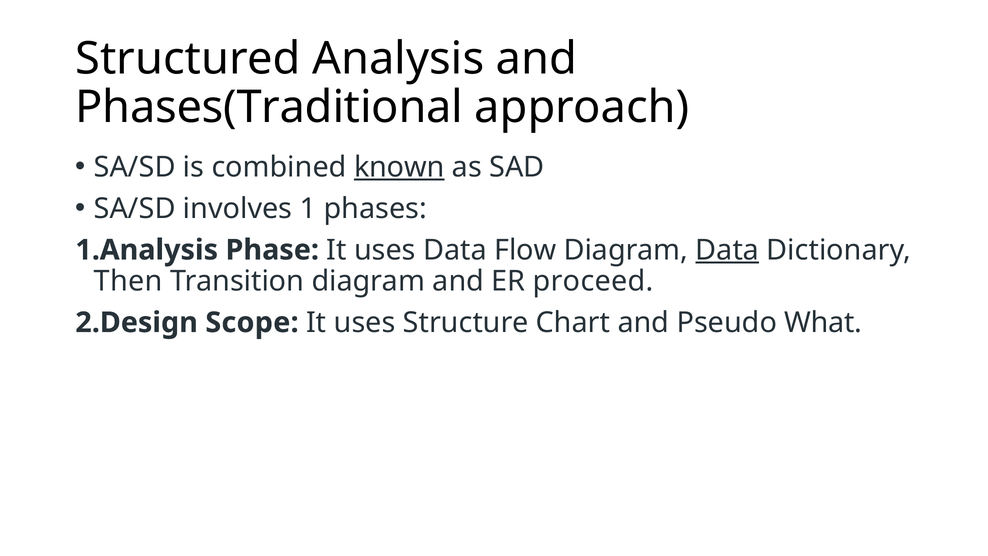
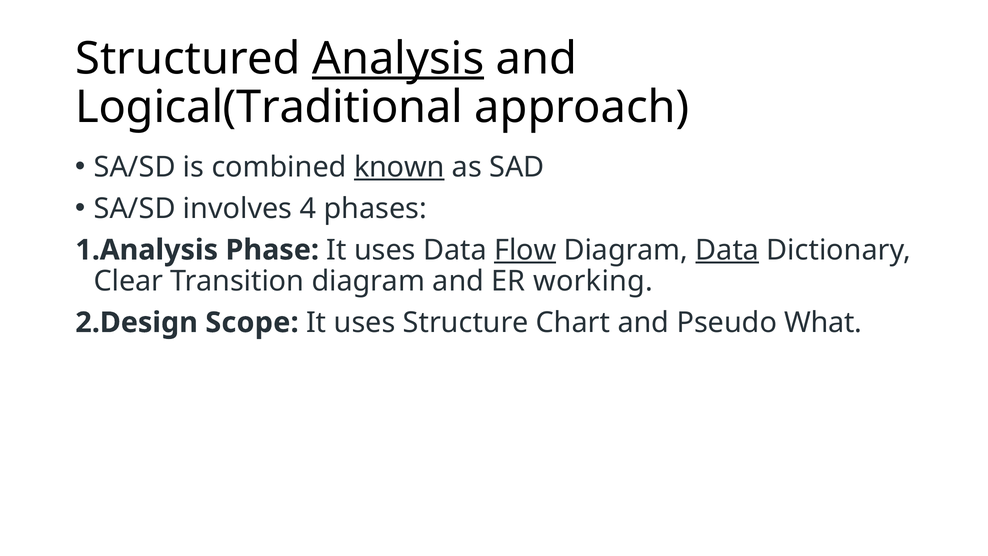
Analysis underline: none -> present
Phases(Traditional: Phases(Traditional -> Logical(Traditional
1: 1 -> 4
Flow underline: none -> present
Then: Then -> Clear
proceed: proceed -> working
